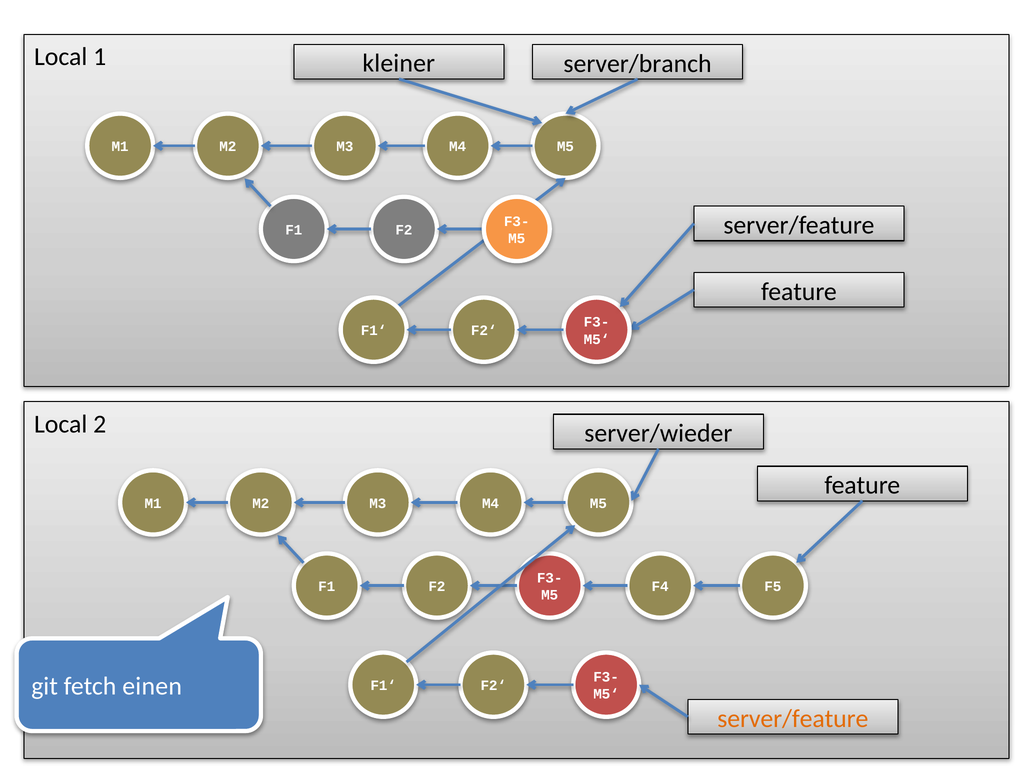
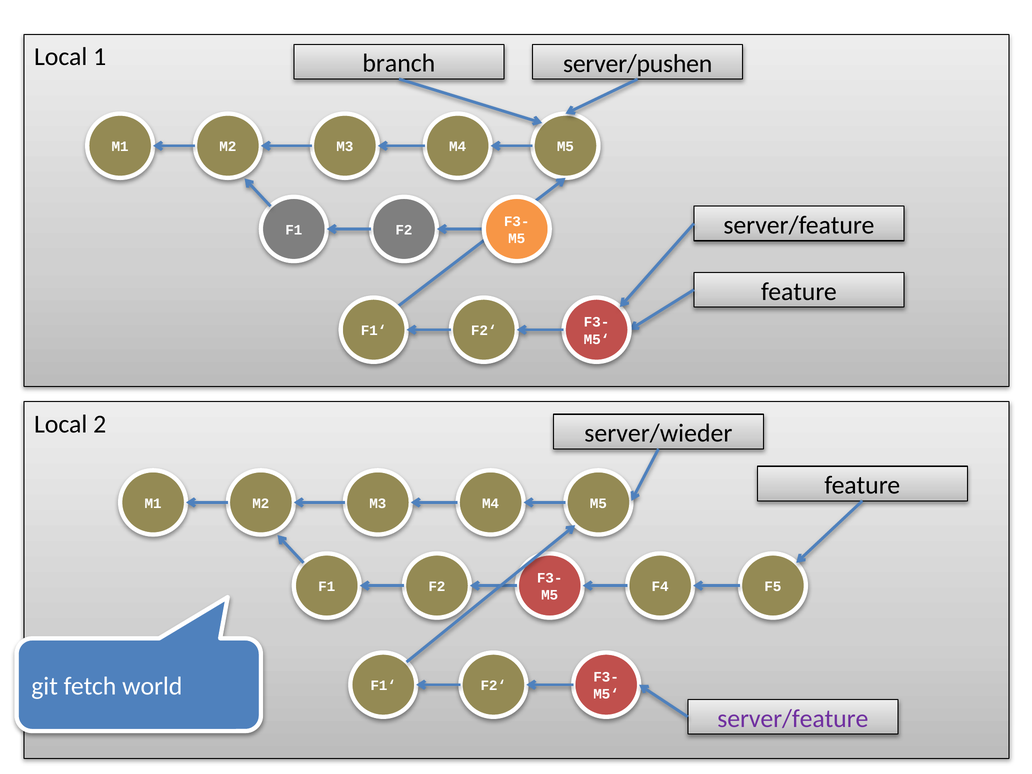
kleiner: kleiner -> branch
server/branch: server/branch -> server/pushen
einen: einen -> world
server/feature at (793, 719) colour: orange -> purple
